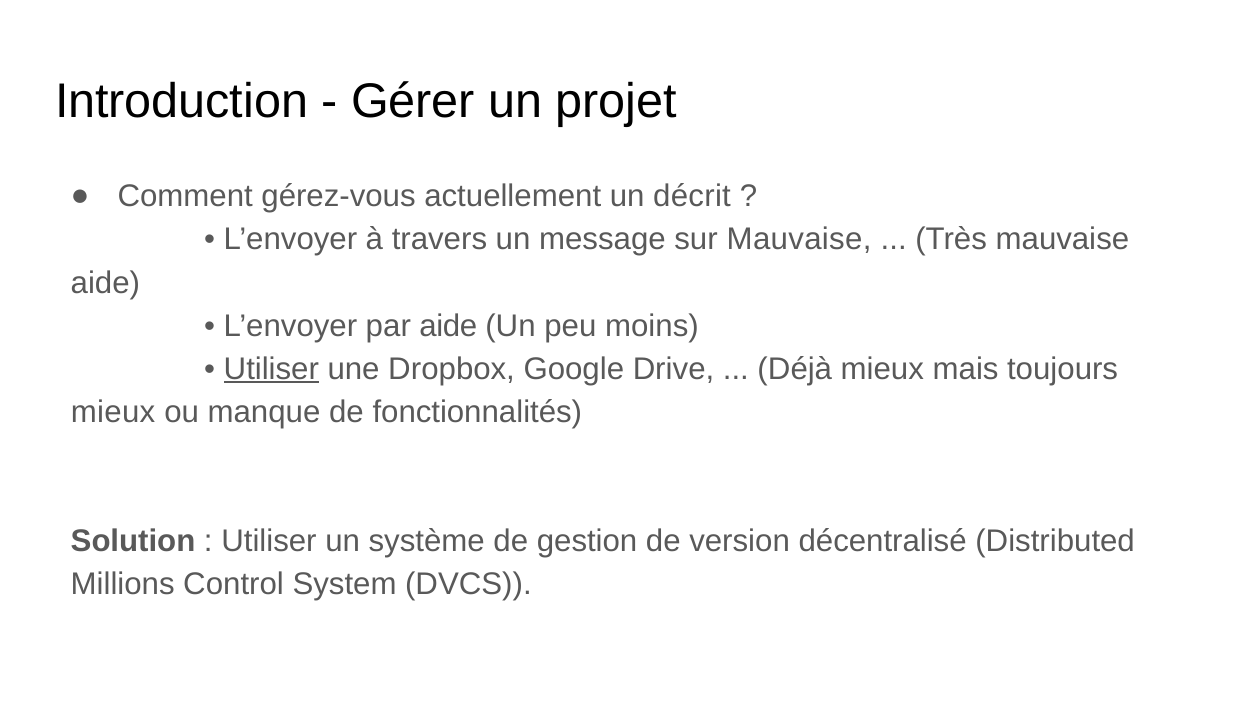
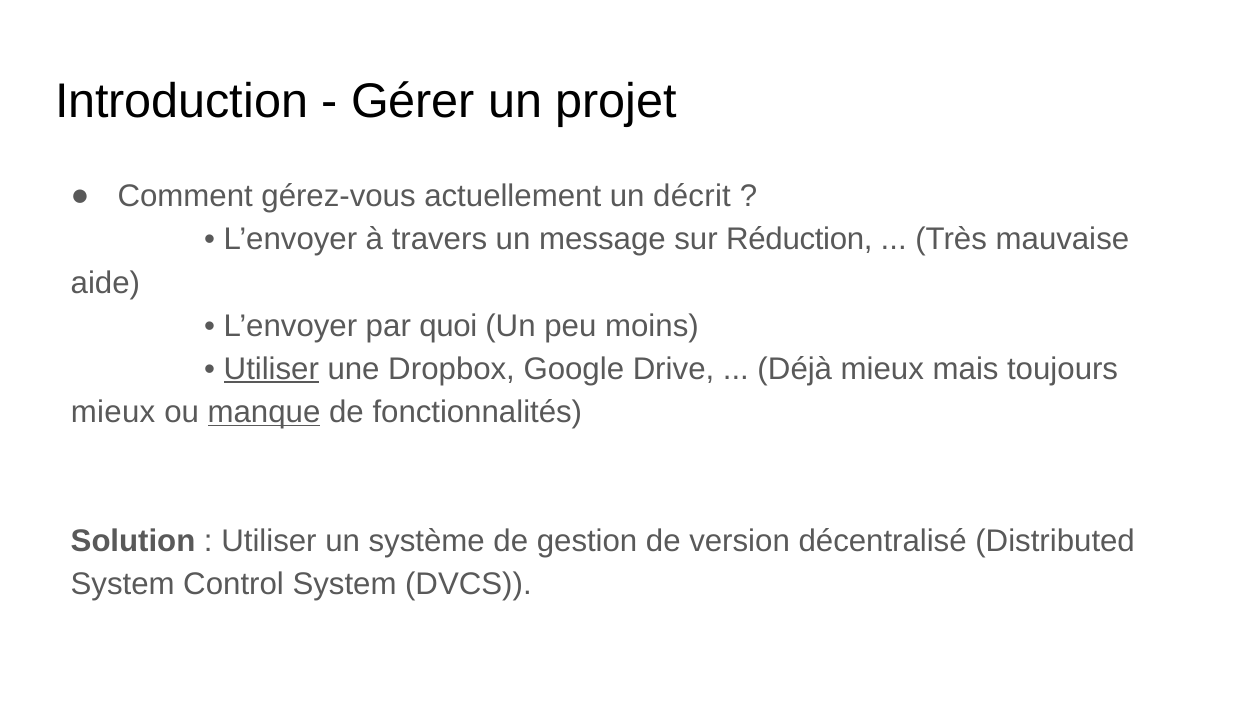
sur Mauvaise: Mauvaise -> Réduction
par aide: aide -> quoi
manque underline: none -> present
Millions at (123, 584): Millions -> System
